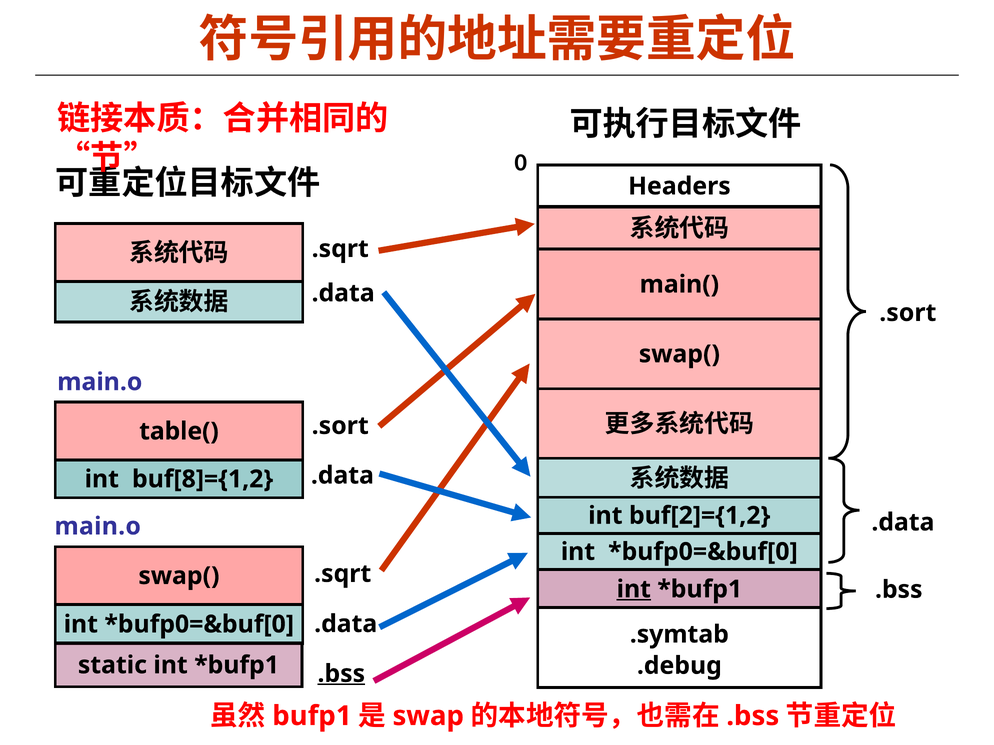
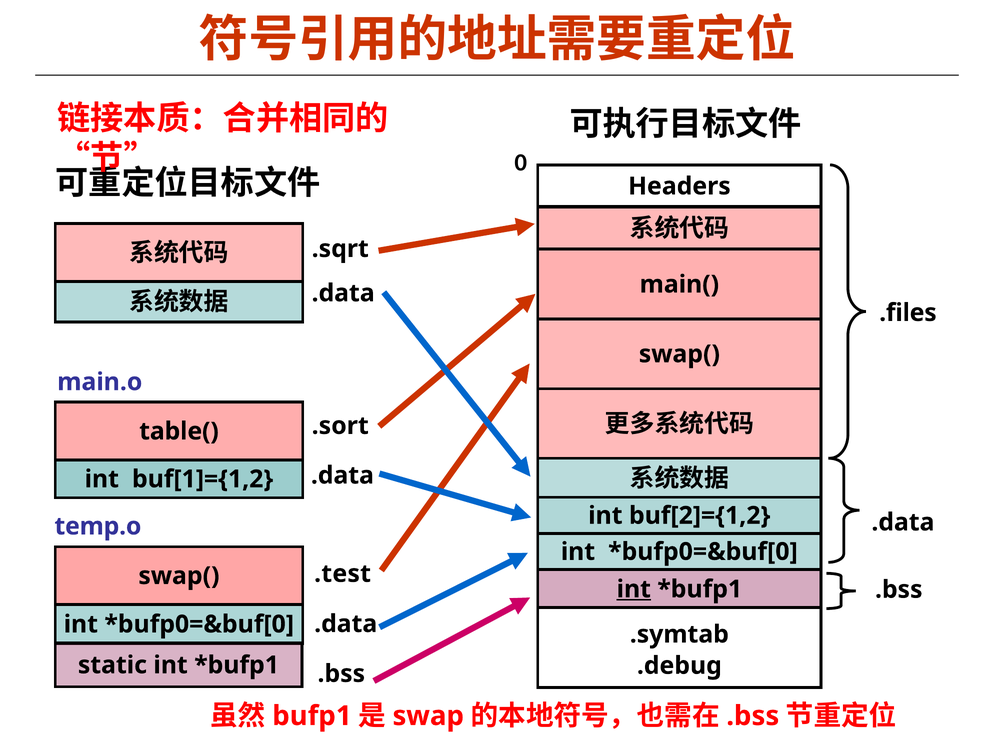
.sort at (908, 313): .sort -> .files
buf[8]={1,2: buf[8]={1,2 -> buf[1]={1,2
main.o at (98, 527): main.o -> temp.o
.sqrt at (343, 574): .sqrt -> .test
.bss at (341, 674) underline: present -> none
